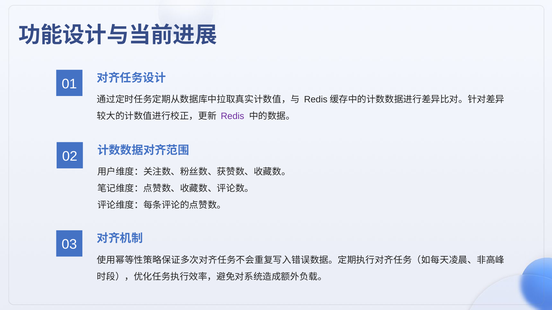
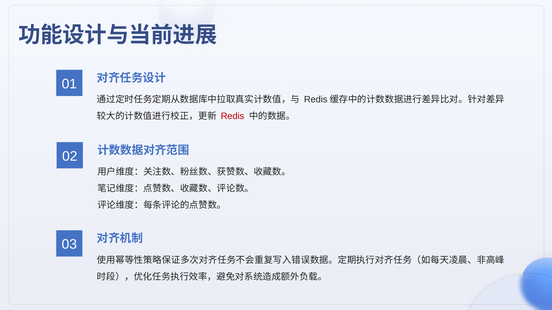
Redis colour: purple -> red
